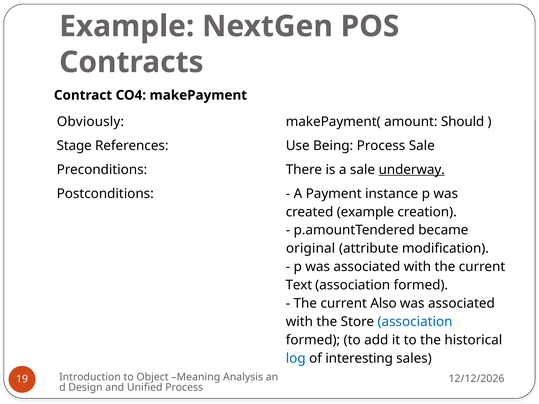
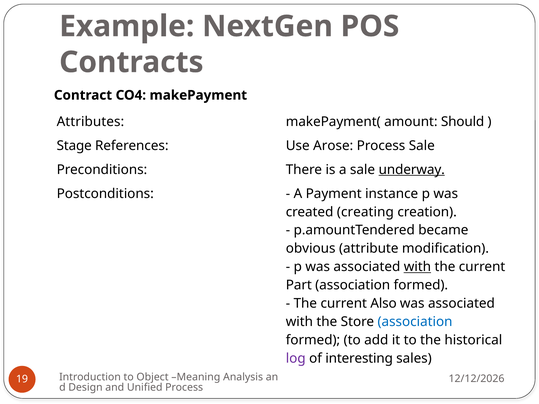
Obviously: Obviously -> Attributes
Being: Being -> Arose
created example: example -> creating
original: original -> obvious
with at (417, 267) underline: none -> present
Text: Text -> Part
log colour: blue -> purple
